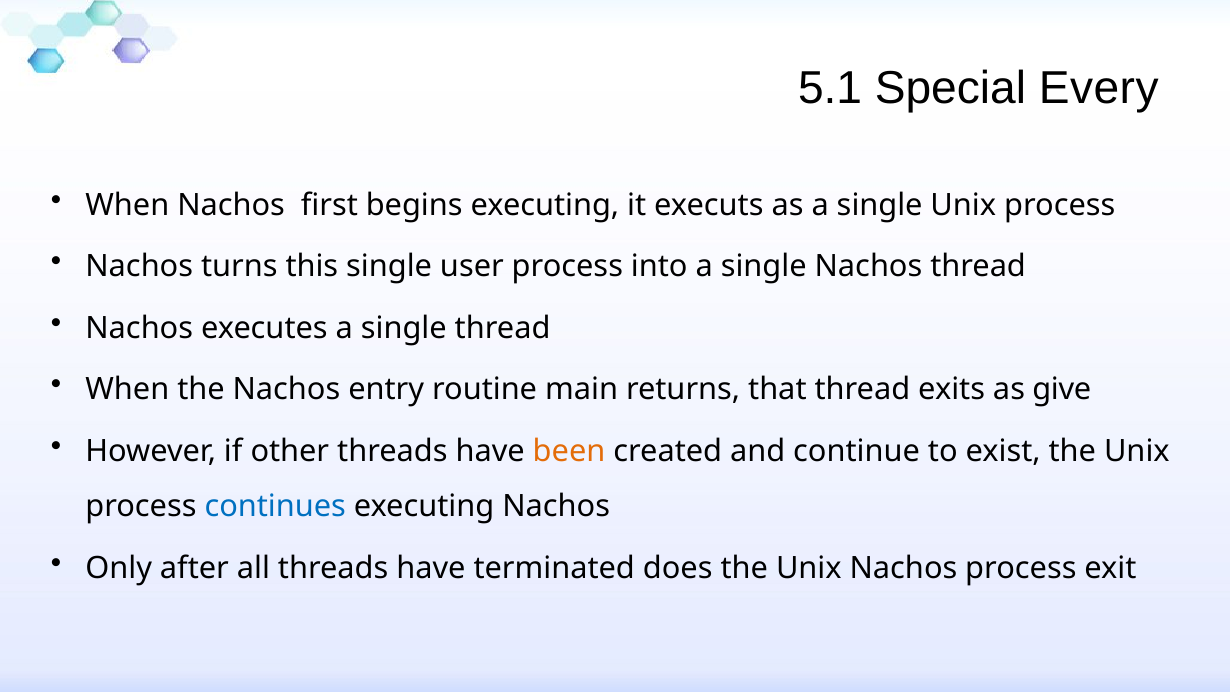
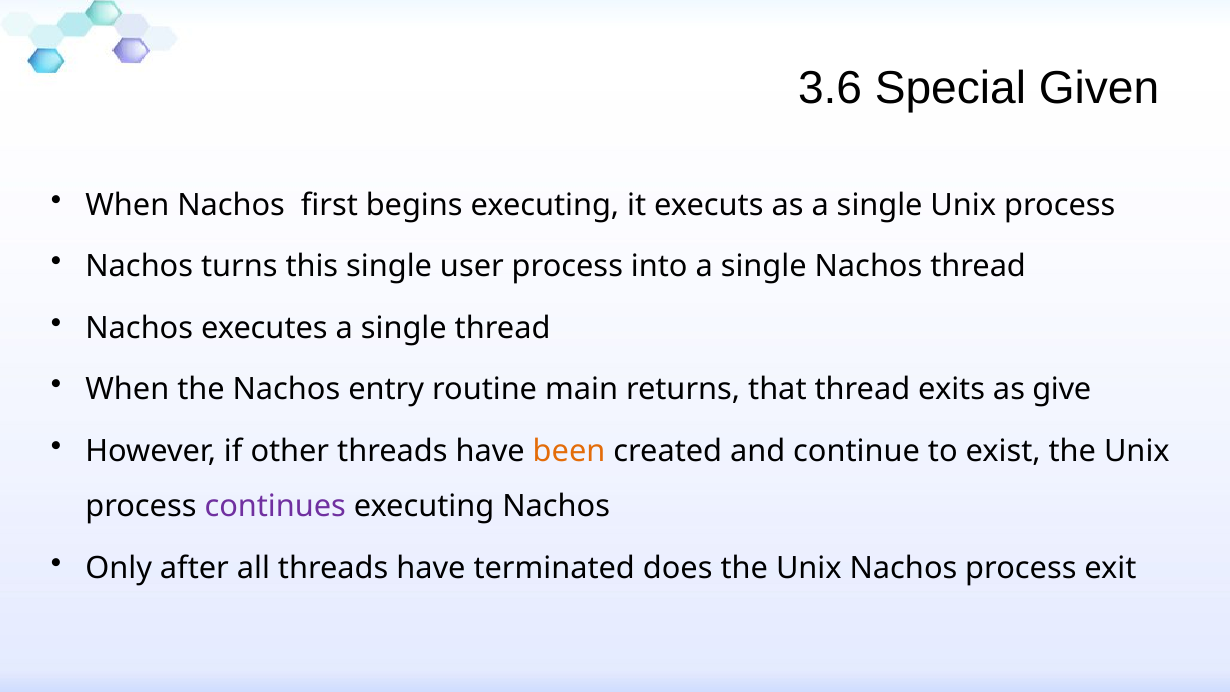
5.1: 5.1 -> 3.6
Every: Every -> Given
continues colour: blue -> purple
